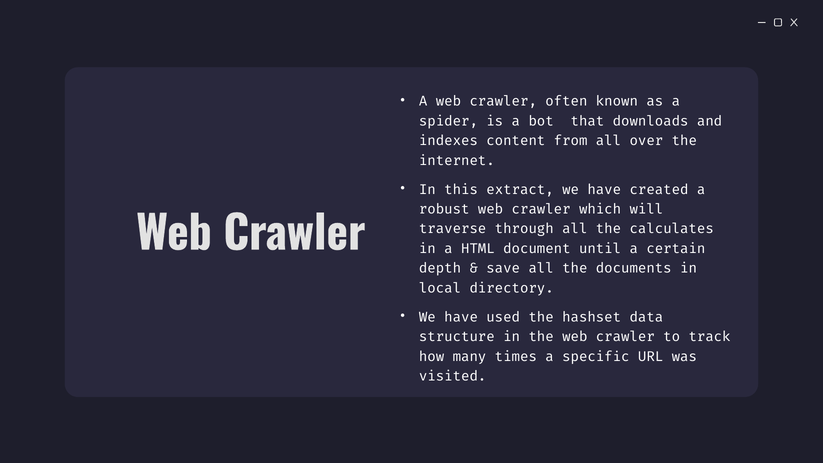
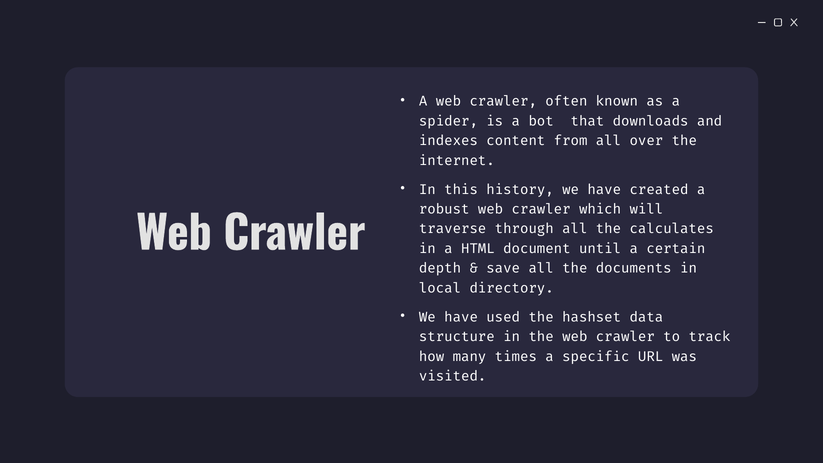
extract: extract -> history
